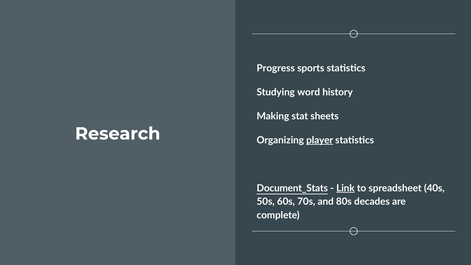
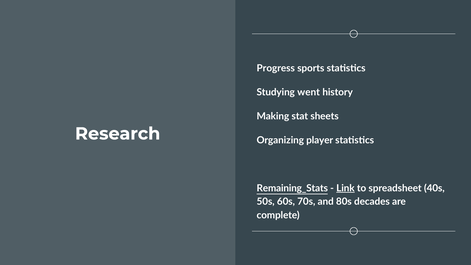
word: word -> went
player underline: present -> none
Document_Stats: Document_Stats -> Remaining_Stats
